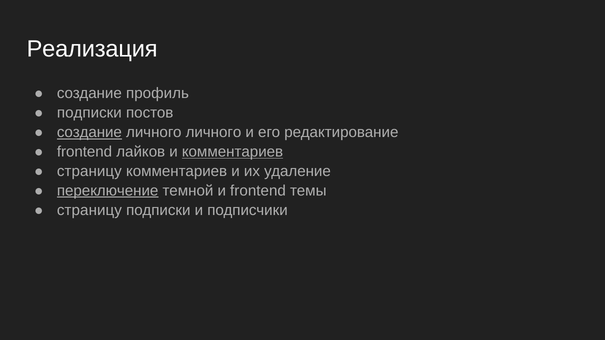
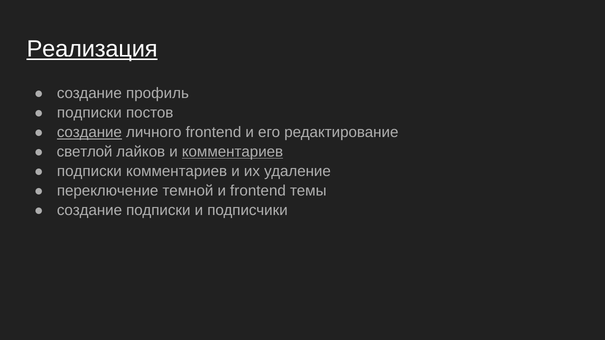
Реализация underline: none -> present
личного личного: личного -> frontend
frontend at (85, 152): frontend -> светлой
страницу at (89, 171): страницу -> подписки
переключение underline: present -> none
страницу at (89, 210): страницу -> создание
